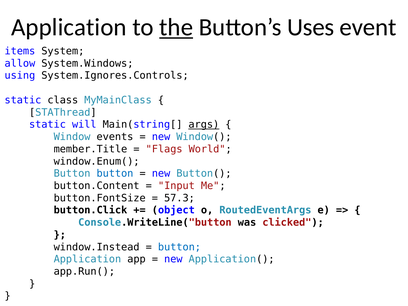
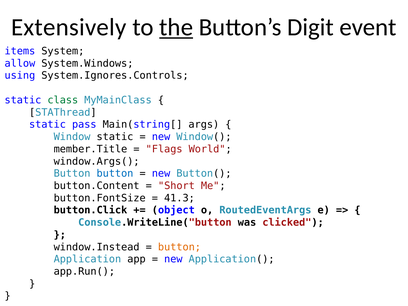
Application at (69, 27): Application -> Extensively
Uses: Uses -> Digit
class colour: black -> green
will: will -> pass
args underline: present -> none
Window events: events -> static
window.Enum(: window.Enum( -> window.Args(
Input: Input -> Short
57.3: 57.3 -> 41.3
button at (179, 247) colour: blue -> orange
